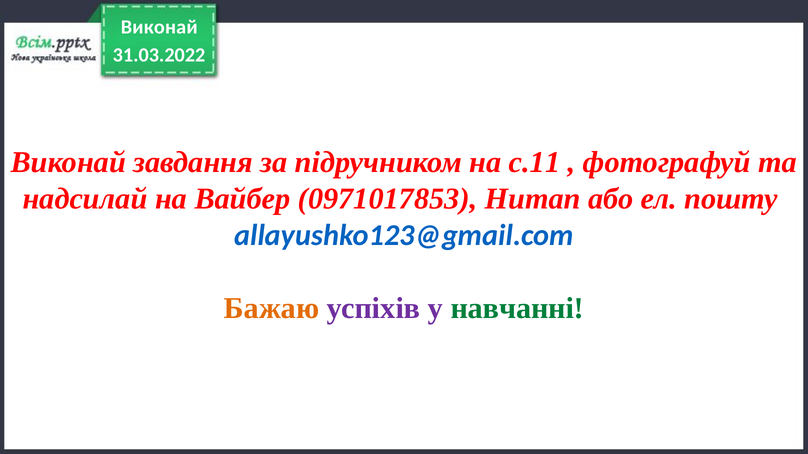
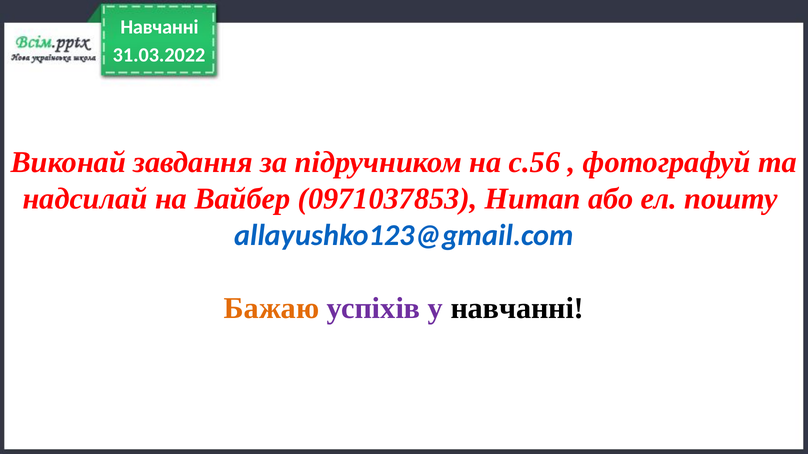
Виконай at (159, 27): Виконай -> Навчанні
с.11: с.11 -> с.56
0971017853: 0971017853 -> 0971037853
навчанні at (517, 309) colour: green -> black
